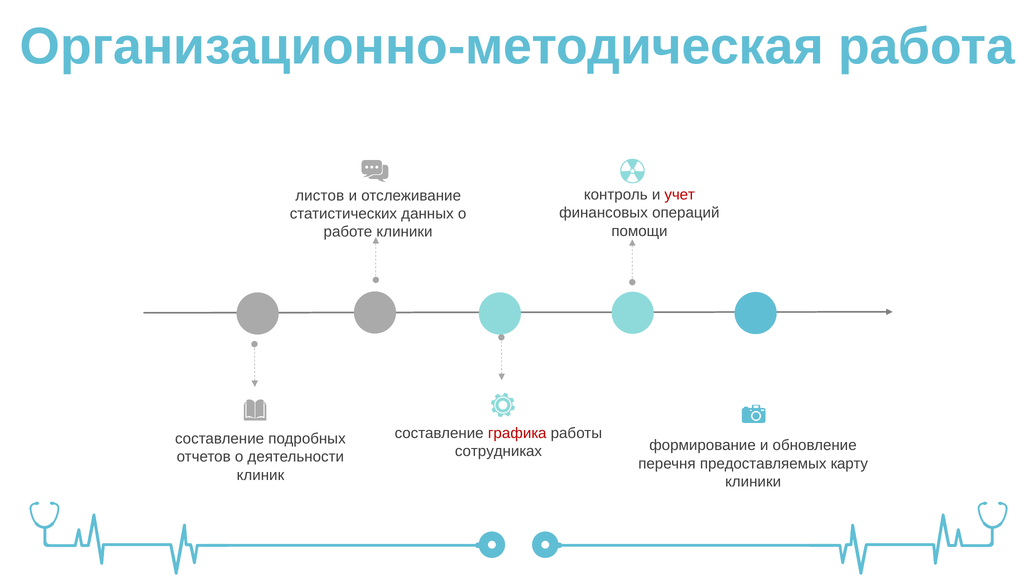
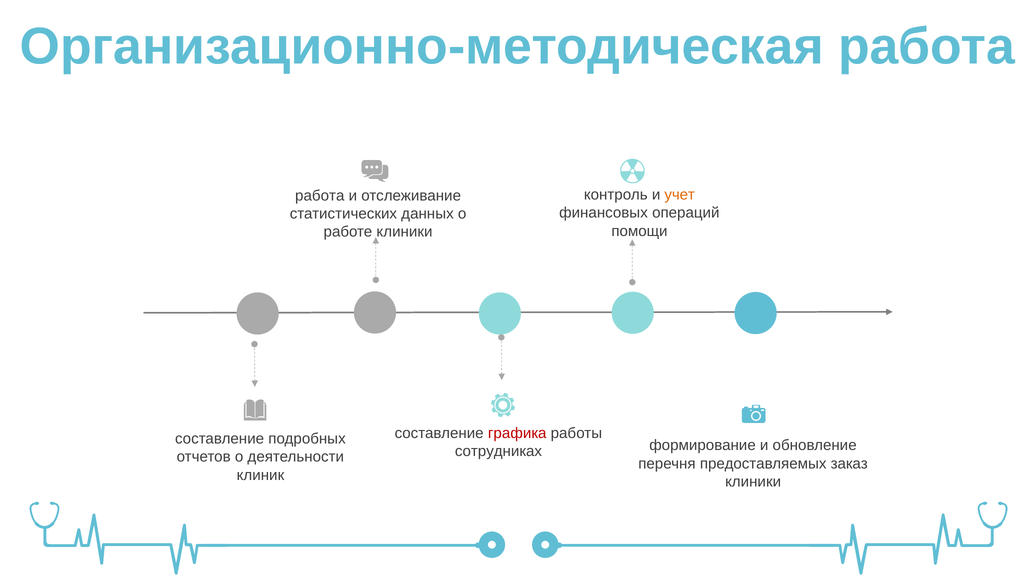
учет colour: red -> orange
листов at (320, 196): листов -> работа
карту: карту -> заказ
